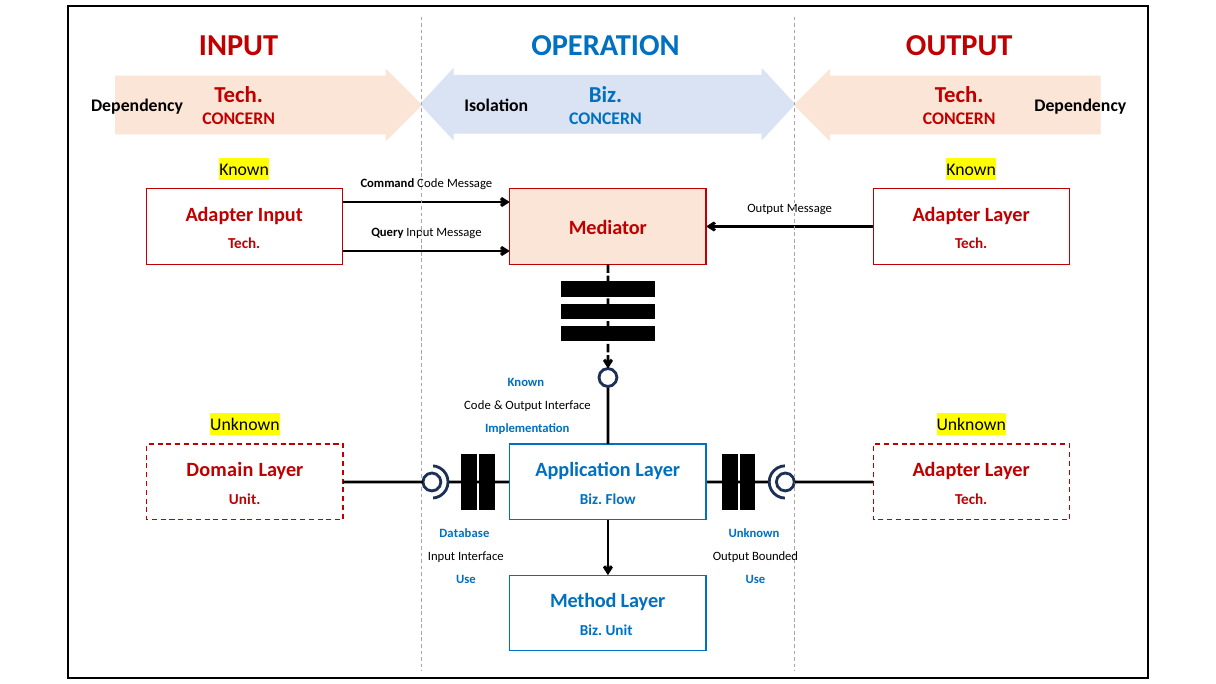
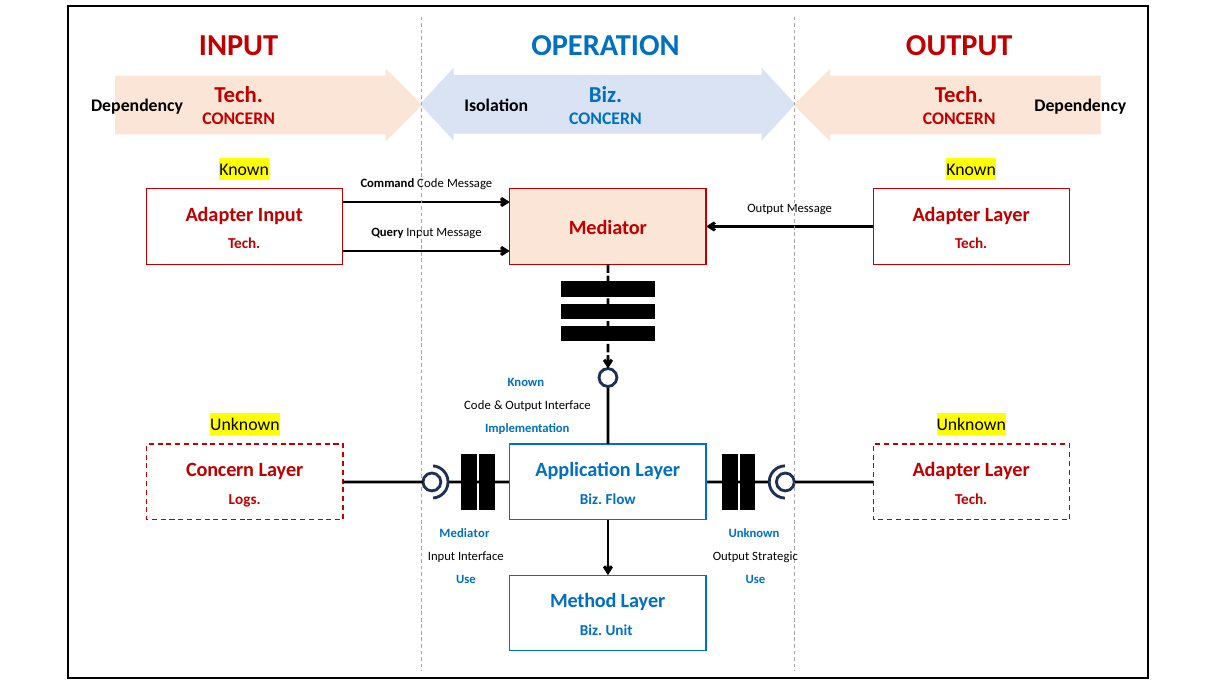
Domain at (220, 470): Domain -> Concern
Unit at (245, 499): Unit -> Logs
Database at (464, 533): Database -> Mediator
Bounded: Bounded -> Strategic
